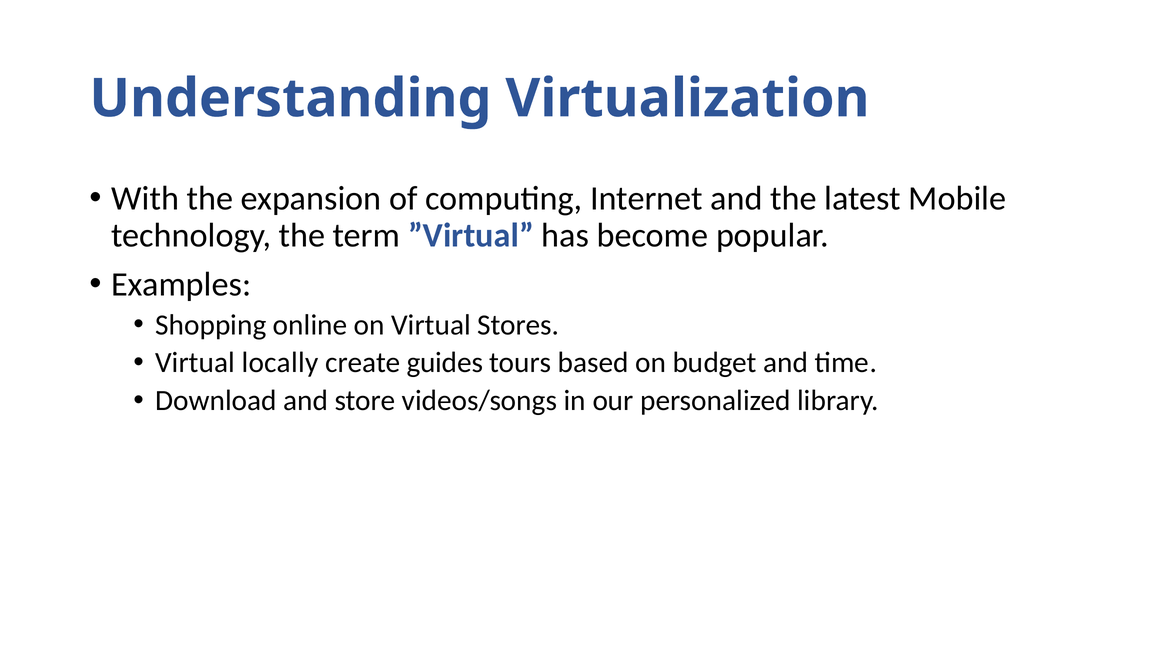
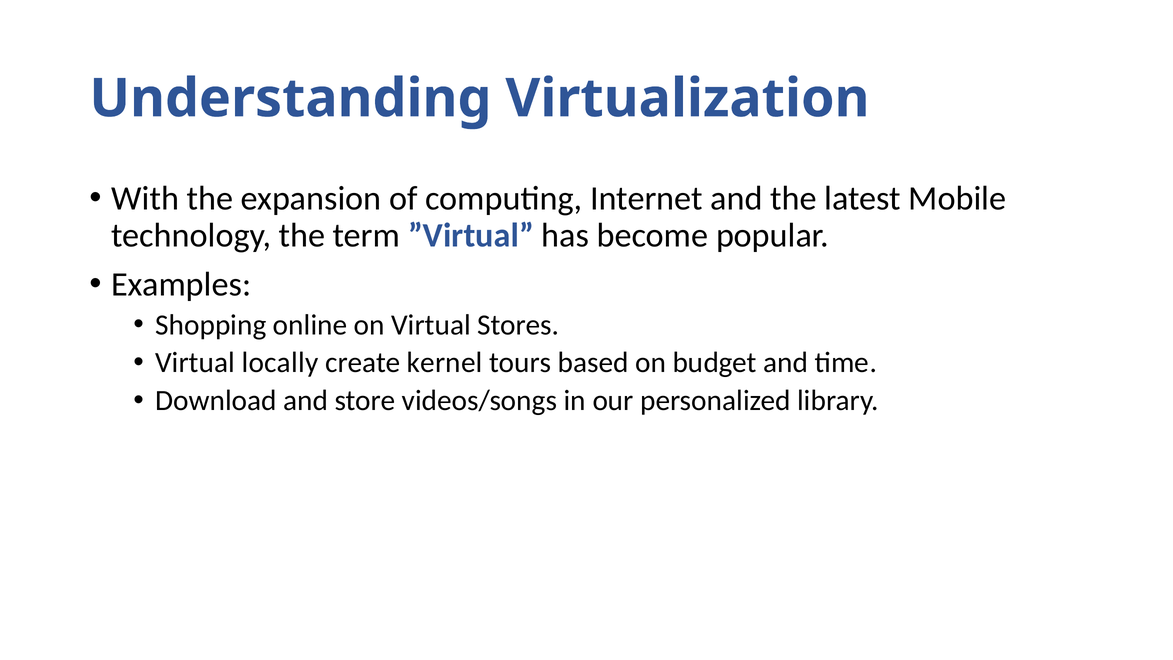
guides: guides -> kernel
